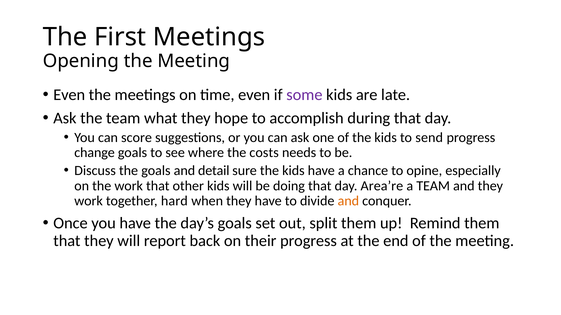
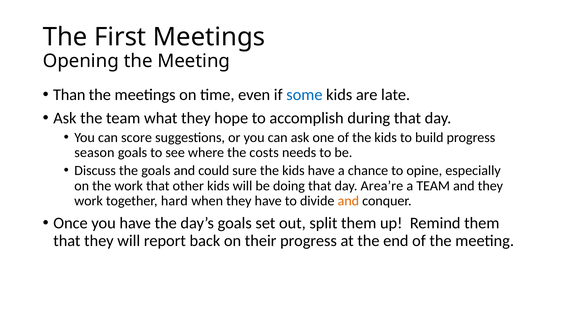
Even at (69, 95): Even -> Than
some colour: purple -> blue
send: send -> build
change: change -> season
detail: detail -> could
